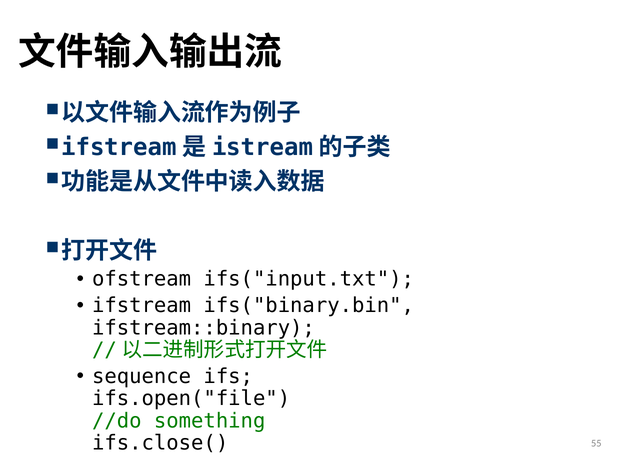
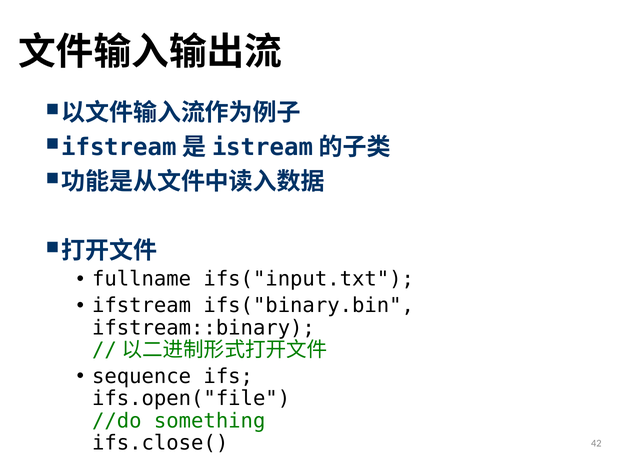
ofstream: ofstream -> fullname
55: 55 -> 42
